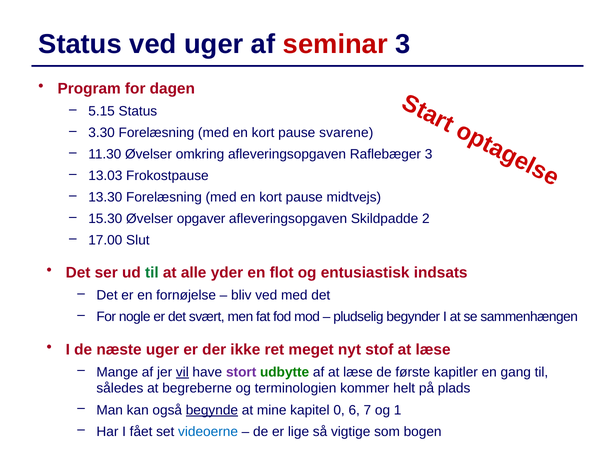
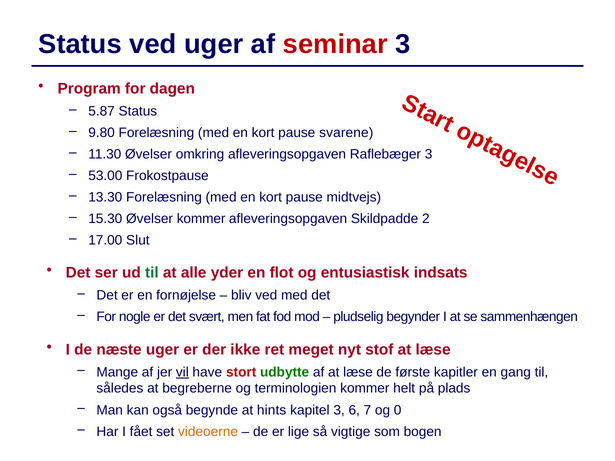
5.15: 5.15 -> 5.87
3.30: 3.30 -> 9.80
13.03: 13.03 -> 53.00
Øvelser opgaver: opgaver -> kommer
stort colour: purple -> red
begynde underline: present -> none
mine: mine -> hints
kapitel 0: 0 -> 3
1: 1 -> 0
videoerne colour: blue -> orange
